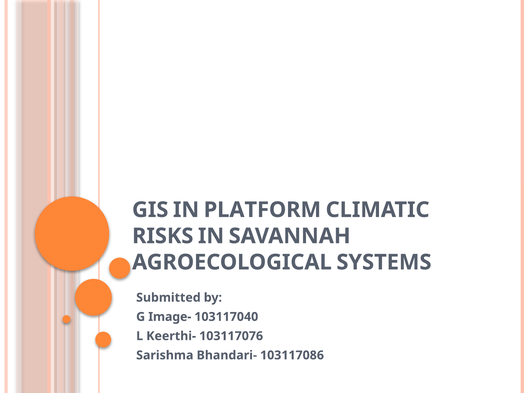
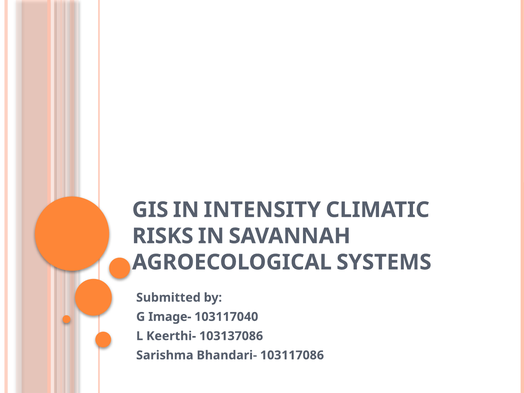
PLATFORM: PLATFORM -> INTENSITY
103117076: 103117076 -> 103137086
